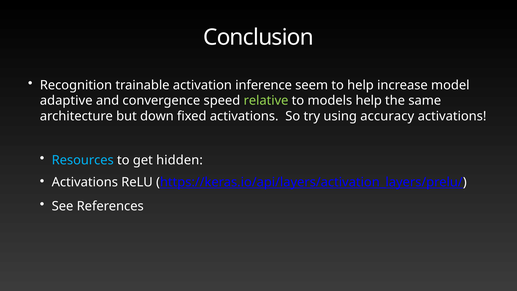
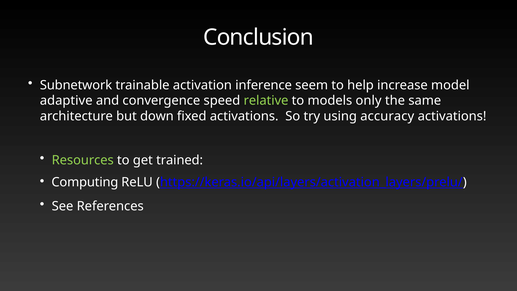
Recognition: Recognition -> Subnetwork
models help: help -> only
Resources colour: light blue -> light green
hidden: hidden -> trained
Activations at (85, 182): Activations -> Computing
